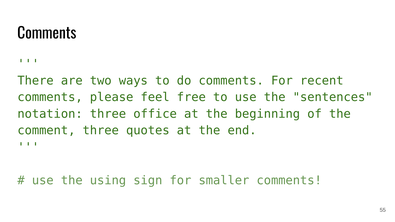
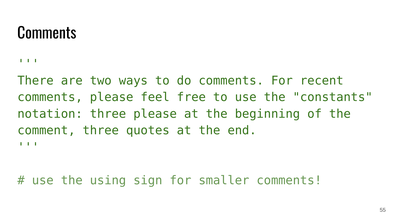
sentences: sentences -> constants
three office: office -> please
